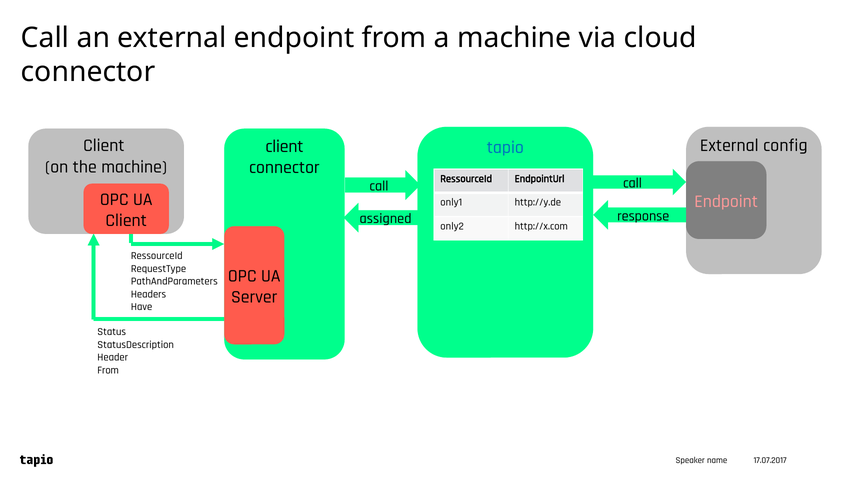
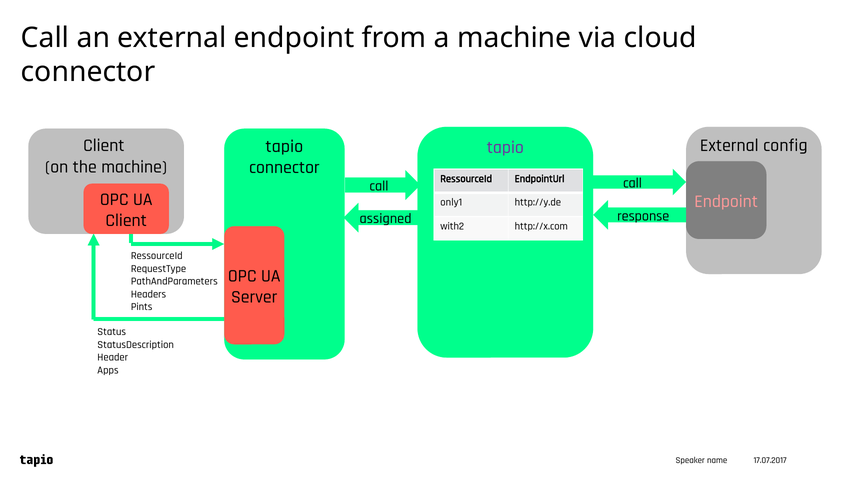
client at (284, 146): client -> tapio
tapio at (505, 147) colour: blue -> purple
only2: only2 -> with2
Have: Have -> Pints
From at (108, 370): From -> Apps
